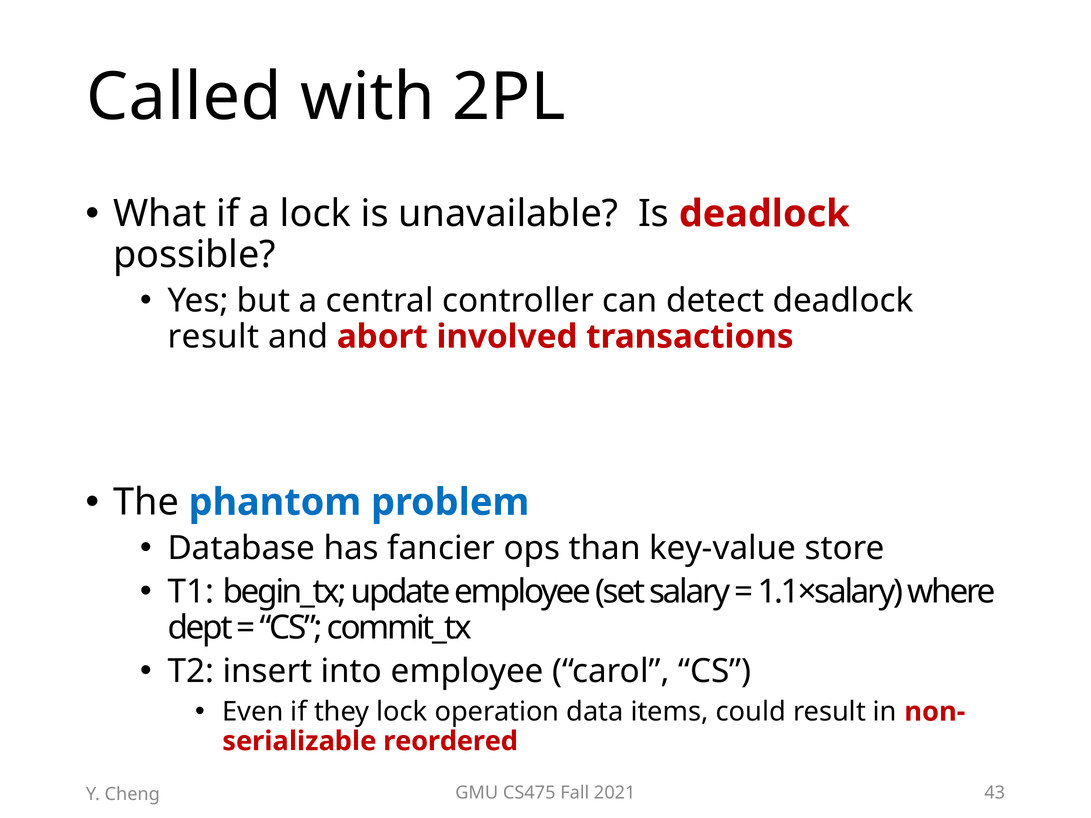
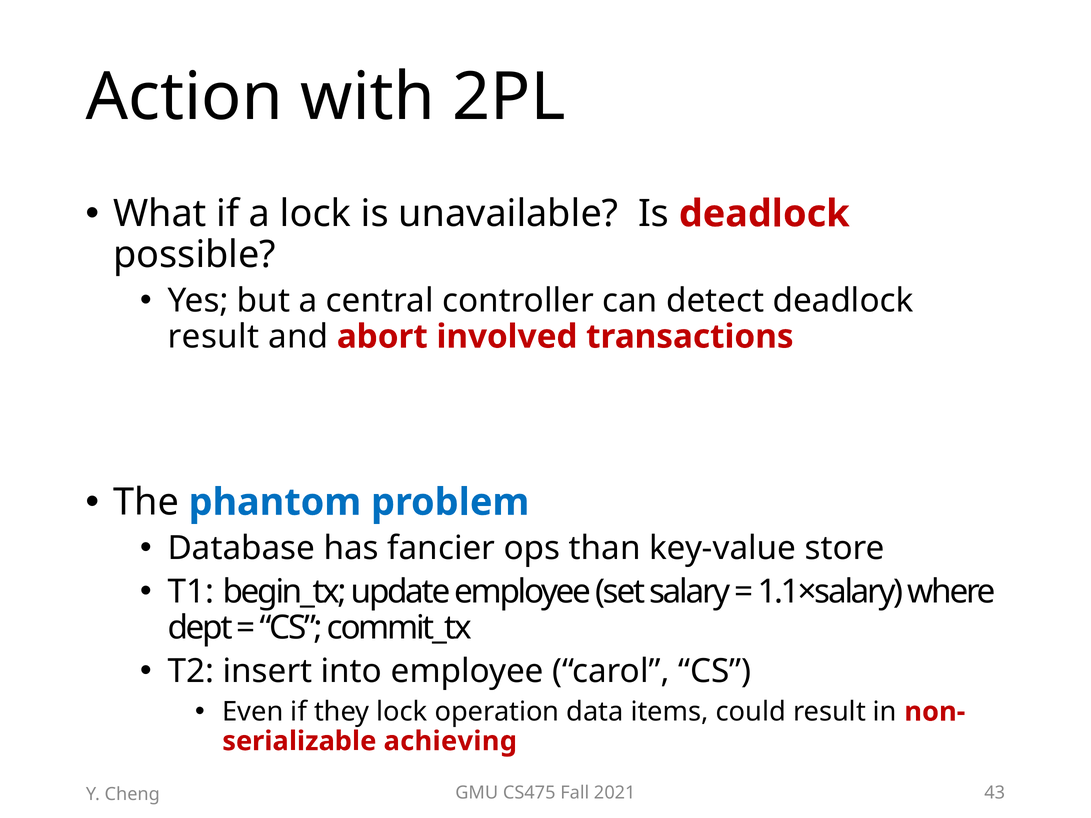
Called: Called -> Action
reordered: reordered -> achieving
